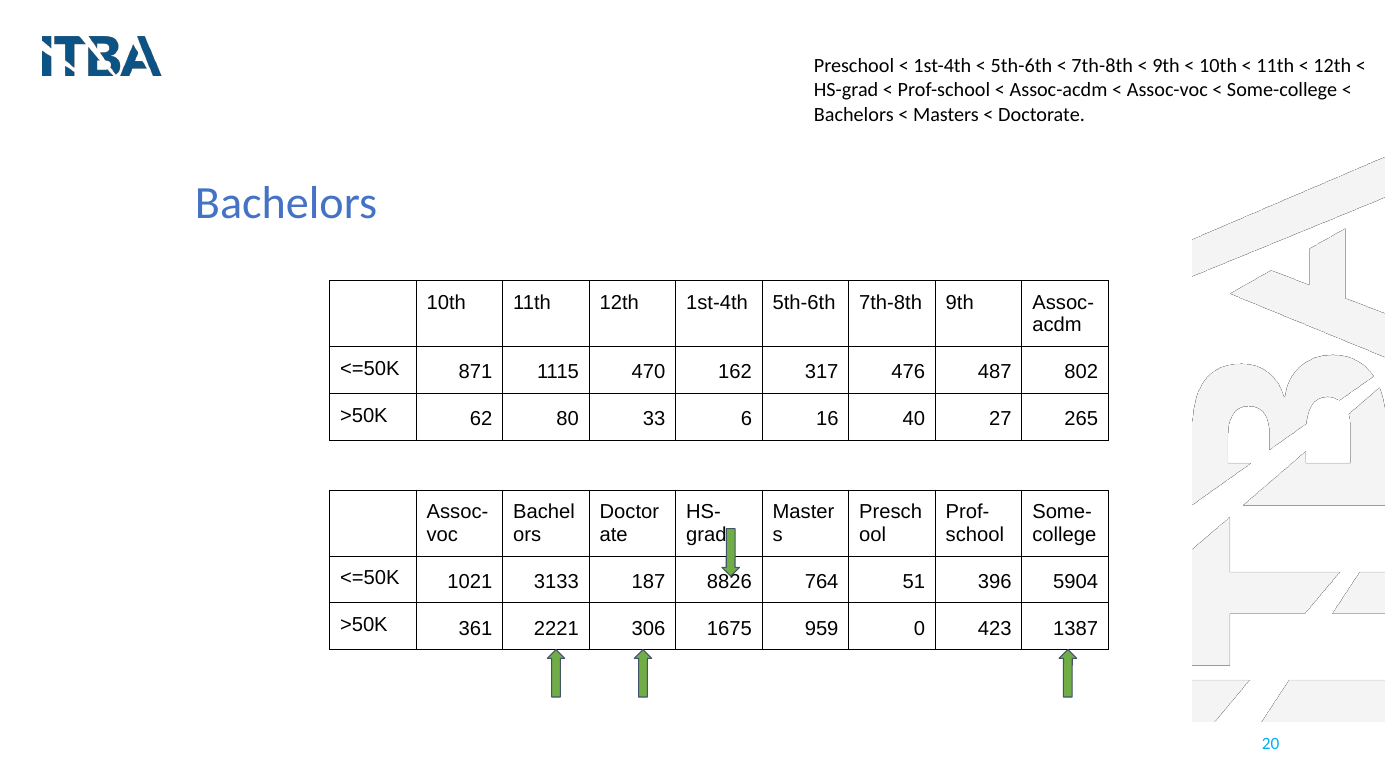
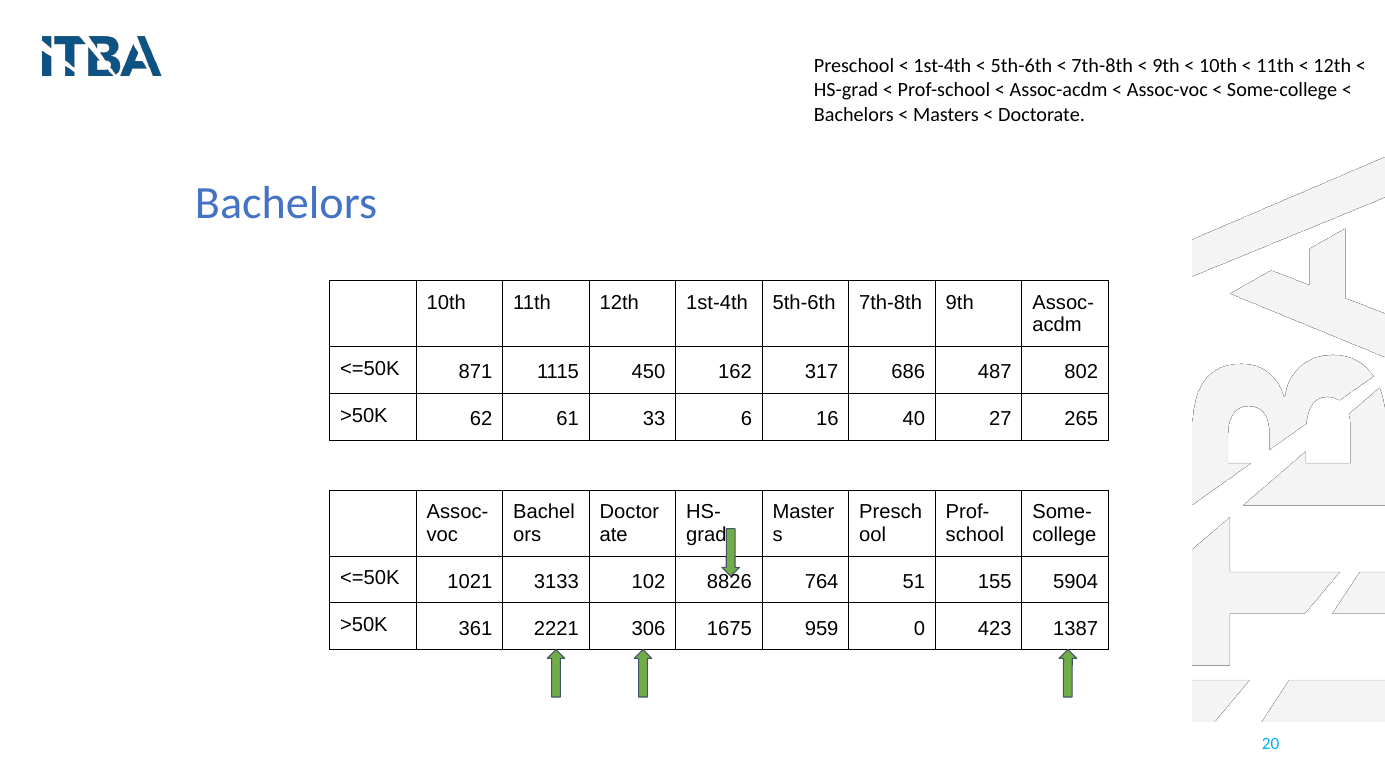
470: 470 -> 450
476: 476 -> 686
80: 80 -> 61
187: 187 -> 102
396: 396 -> 155
